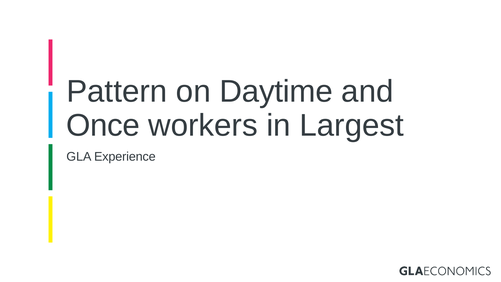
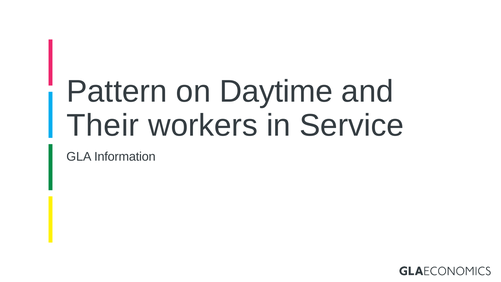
Once: Once -> Their
Largest: Largest -> Service
Experience: Experience -> Information
